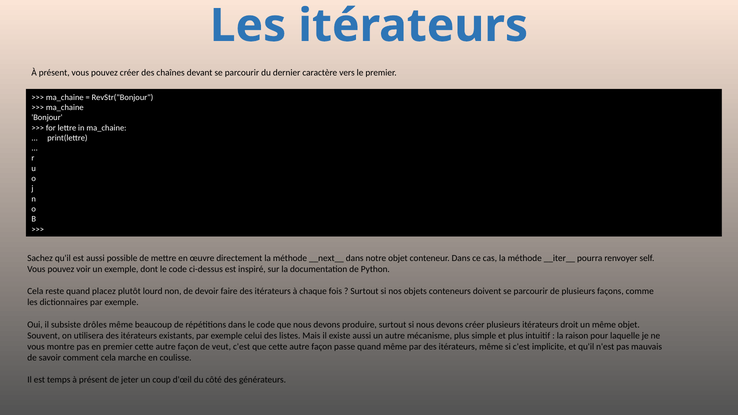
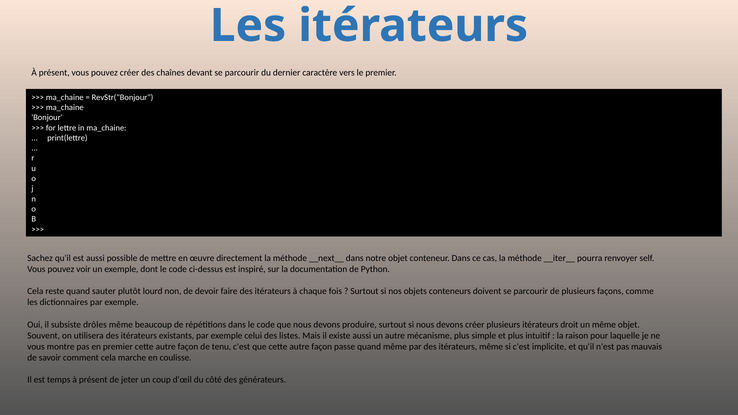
placez: placez -> sauter
veut: veut -> tenu
